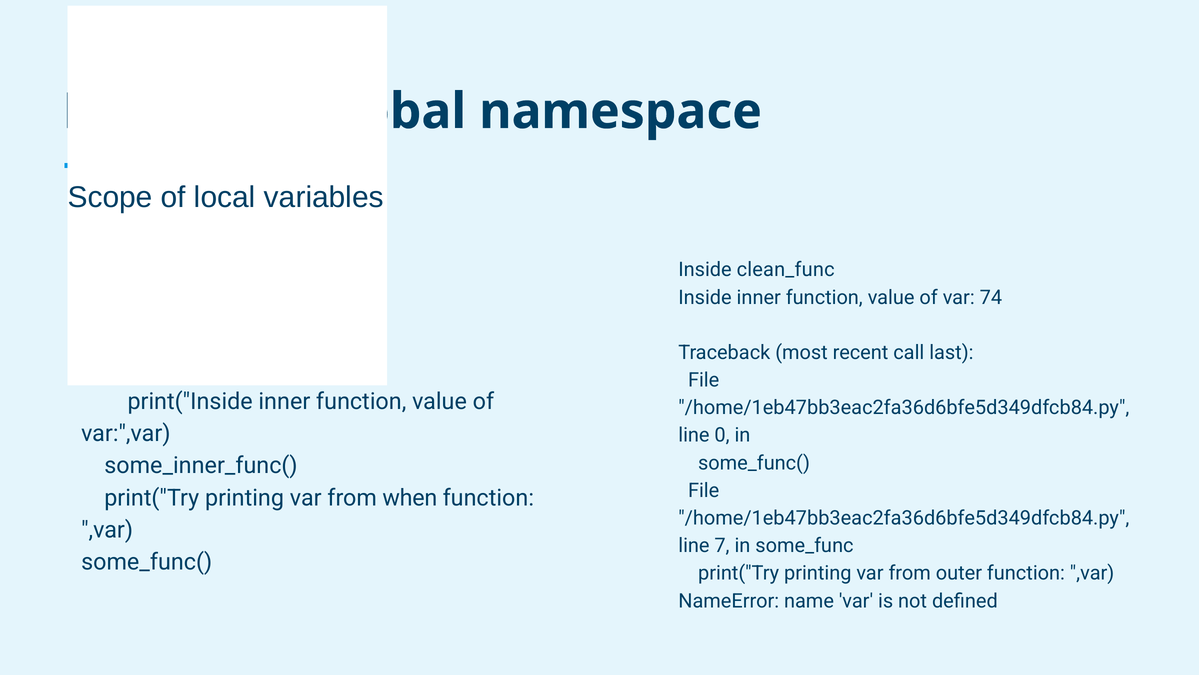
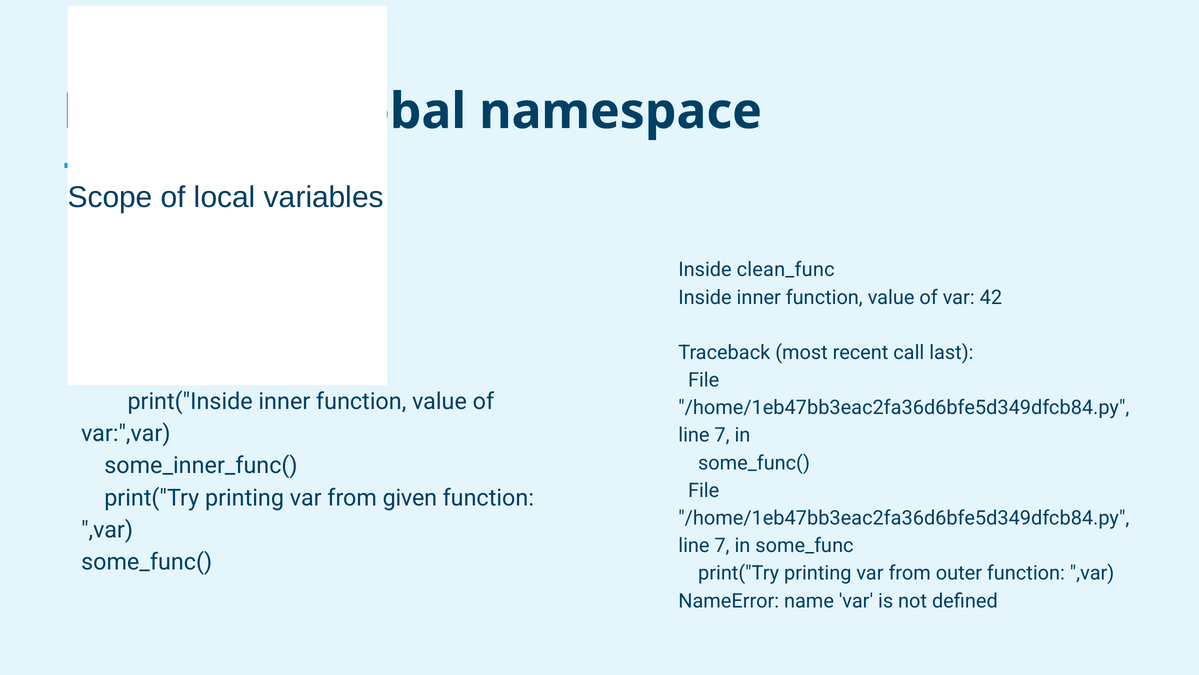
74: 74 -> 42
0 at (722, 435): 0 -> 7
when: when -> given
